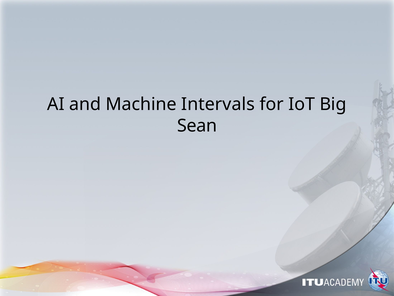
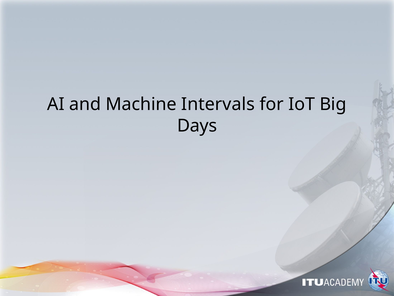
Sean: Sean -> Days
